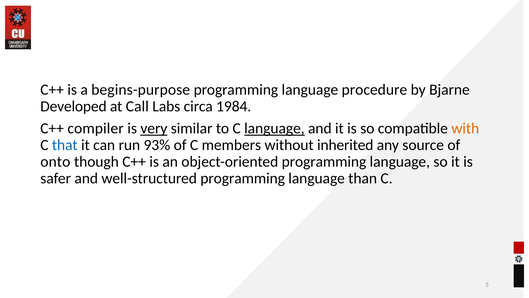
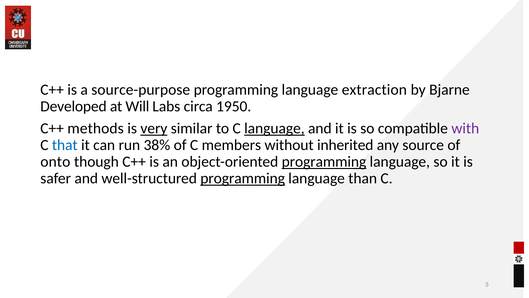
begins-purpose: begins-purpose -> source-purpose
procedure: procedure -> extraction
Call: Call -> Will
1984: 1984 -> 1950
compiler: compiler -> methods
with colour: orange -> purple
93%: 93% -> 38%
programming at (324, 162) underline: none -> present
programming at (243, 178) underline: none -> present
